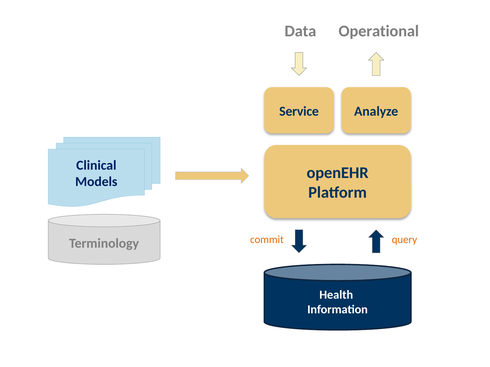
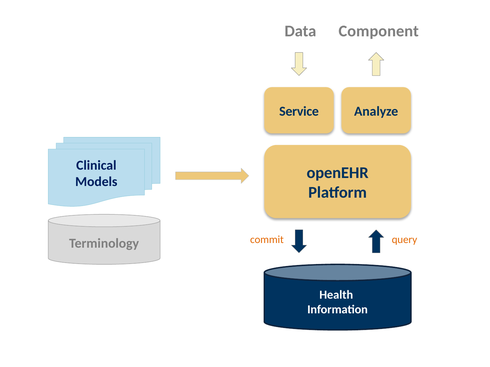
Operational: Operational -> Component
